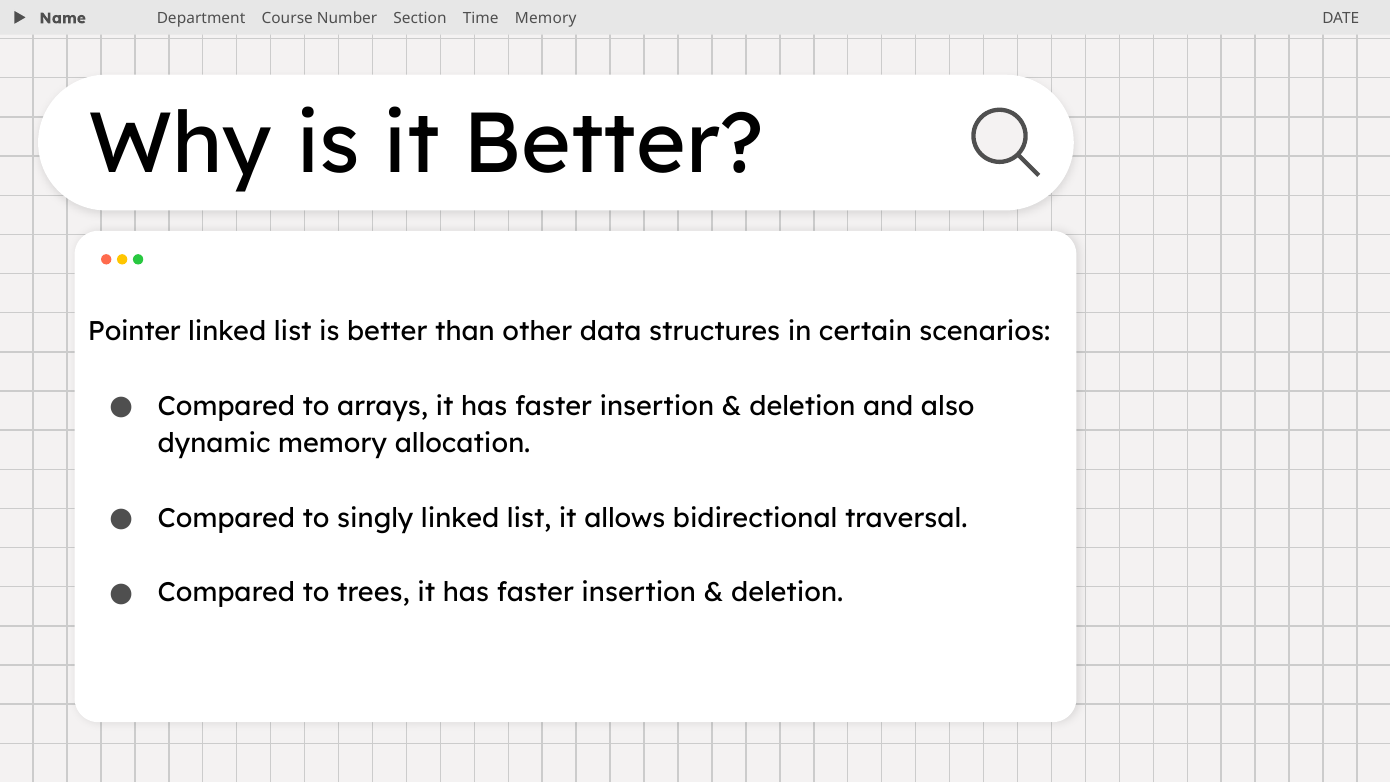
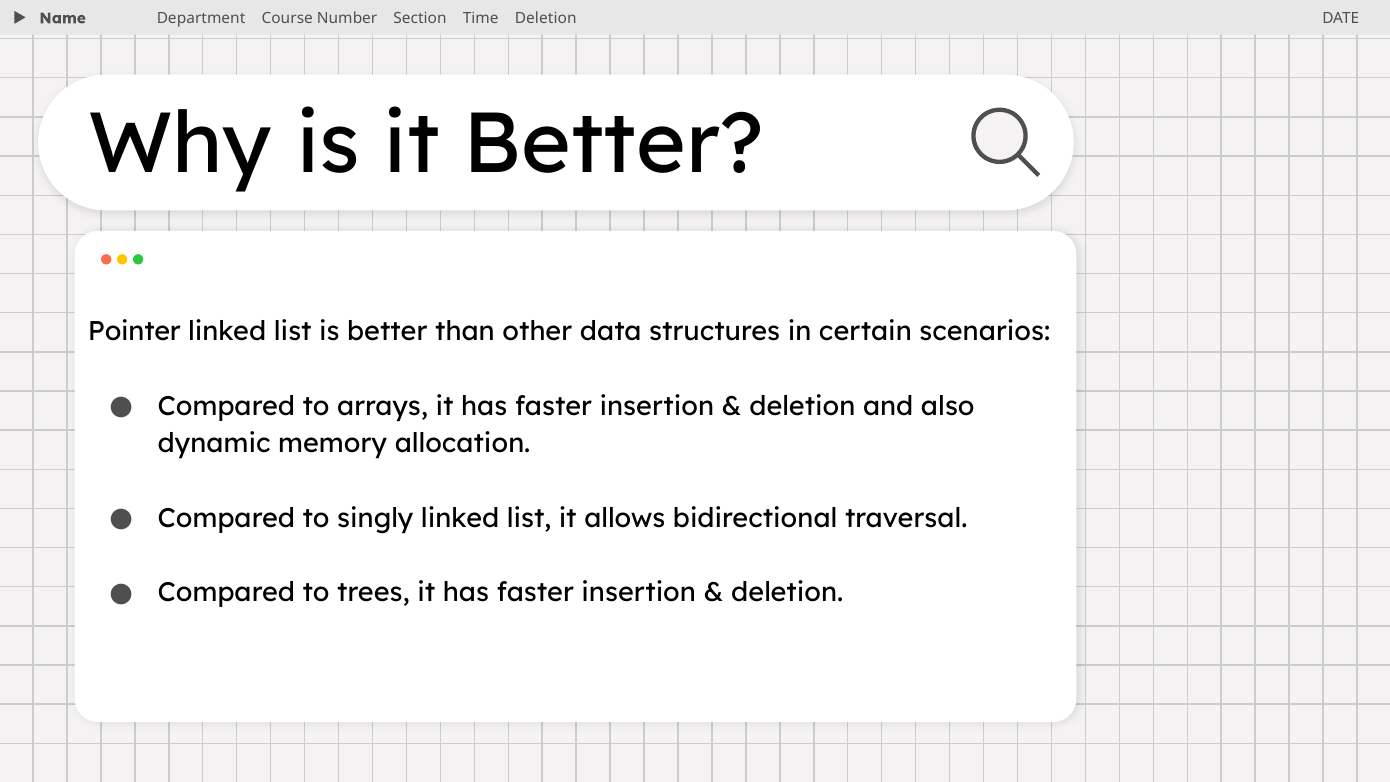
Time Memory: Memory -> Deletion
